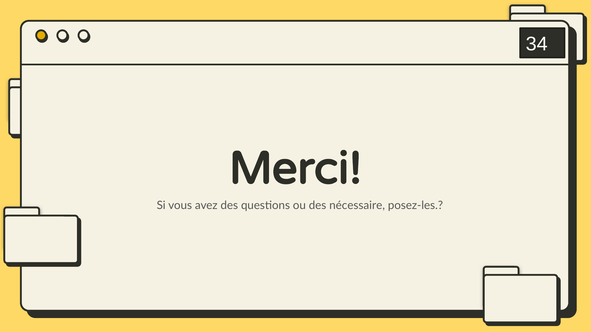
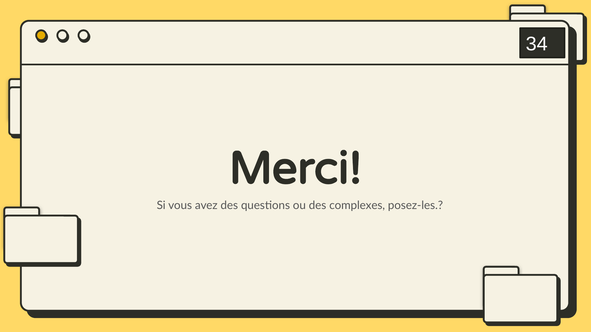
nécessaire: nécessaire -> complexes
